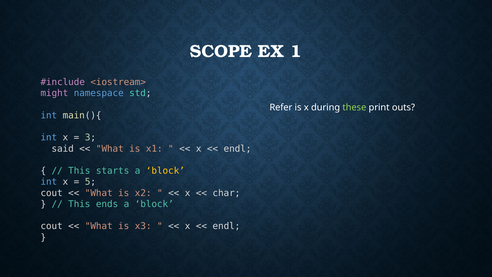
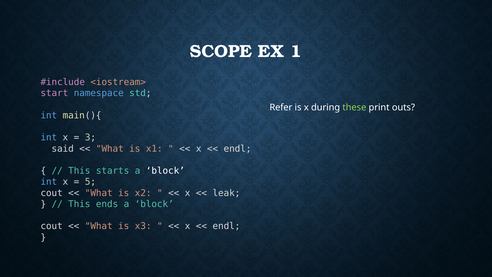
might: might -> start
block at (165, 171) colour: yellow -> white
char: char -> leak
